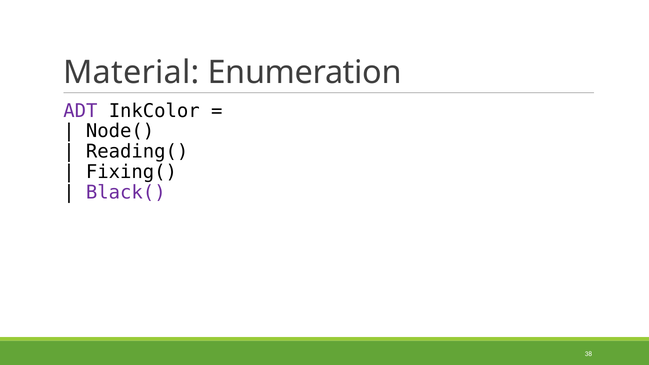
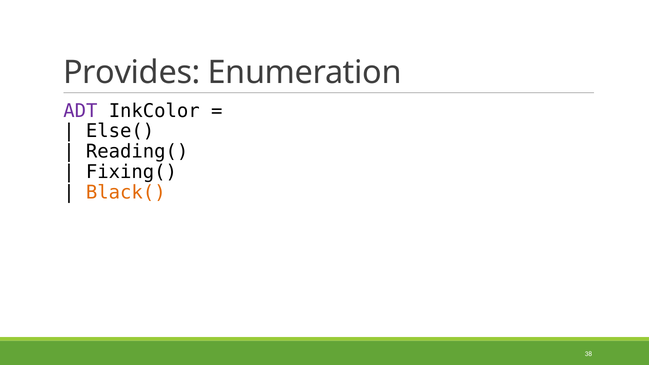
Material: Material -> Provides
Node(: Node( -> Else(
Black( colour: purple -> orange
